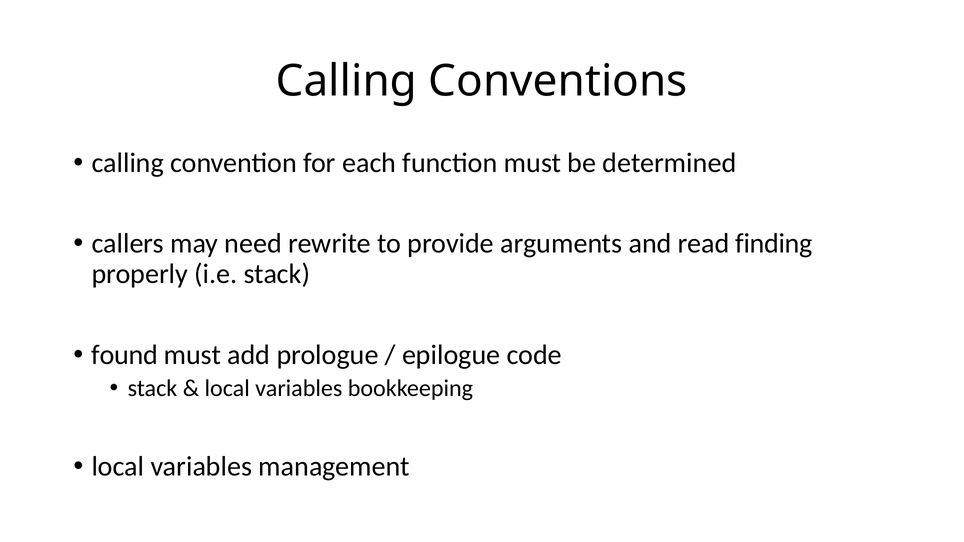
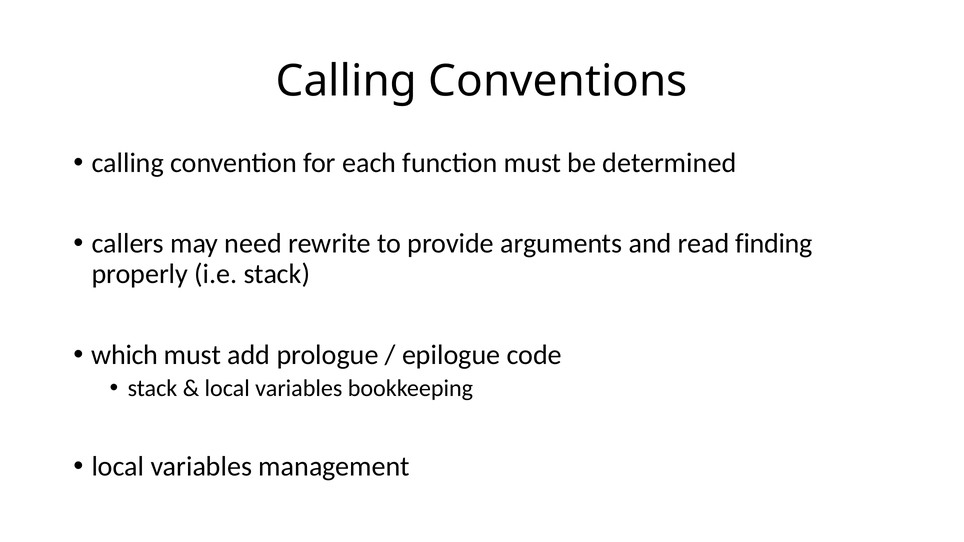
found: found -> which
